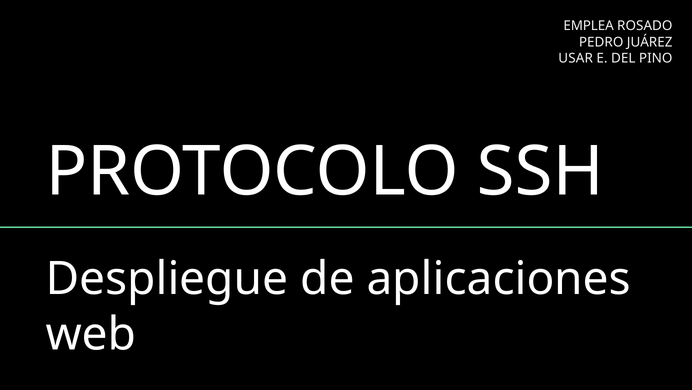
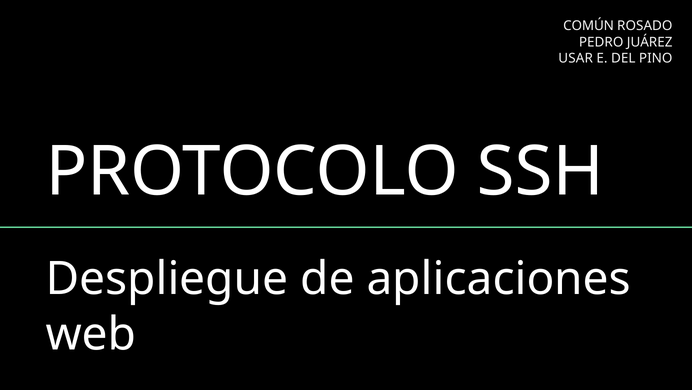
EMPLEA: EMPLEA -> COMÚN
